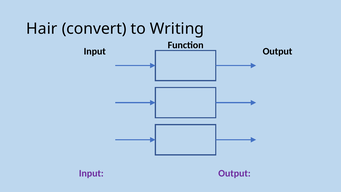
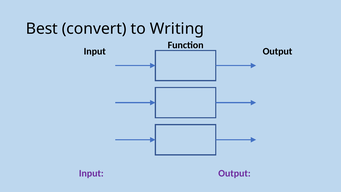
Hair: Hair -> Best
